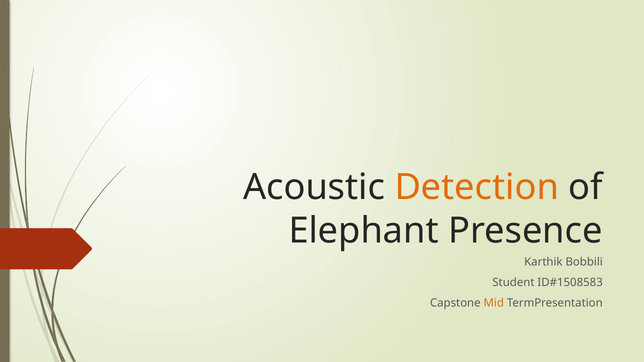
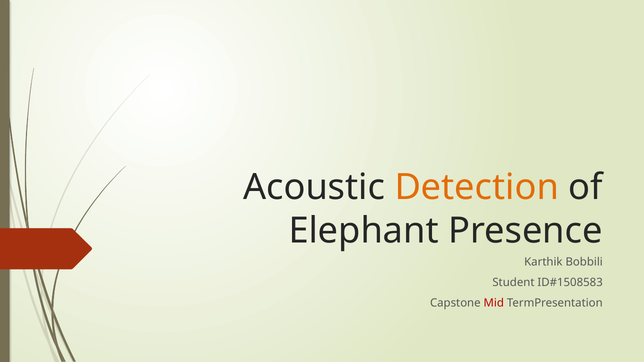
Mid colour: orange -> red
